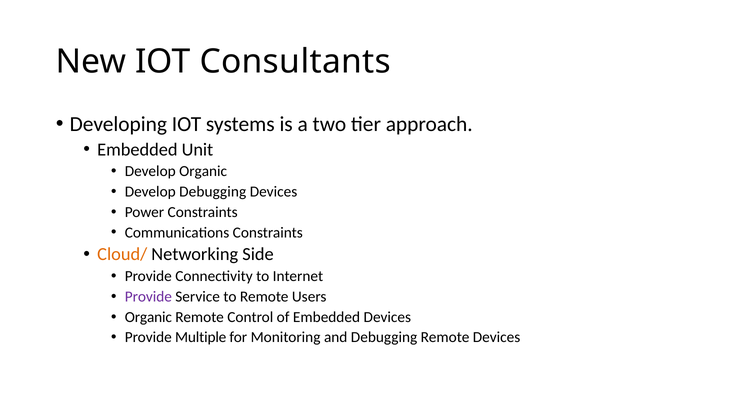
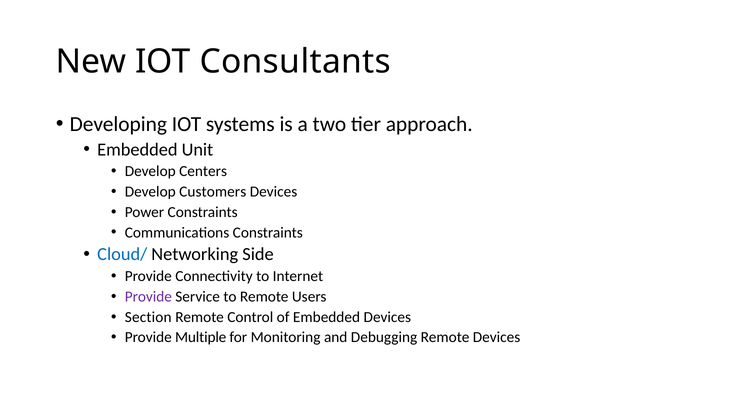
Develop Organic: Organic -> Centers
Develop Debugging: Debugging -> Customers
Cloud/ colour: orange -> blue
Organic at (148, 317): Organic -> Section
